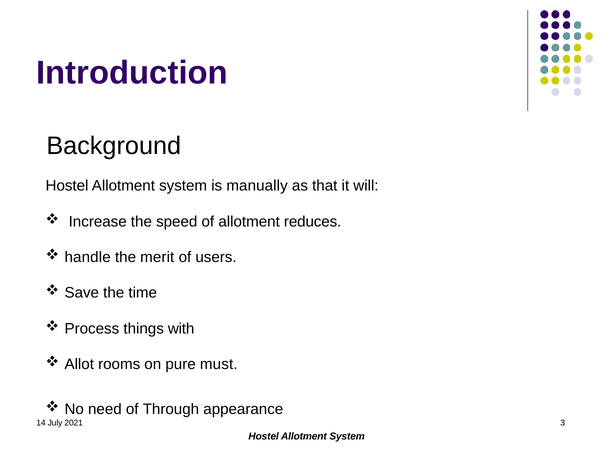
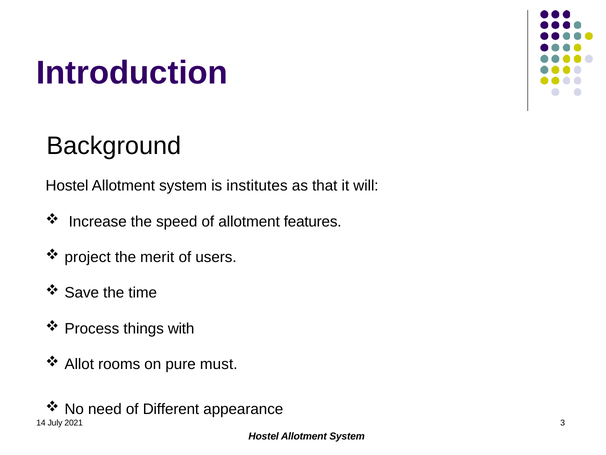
manually: manually -> institutes
reduces: reduces -> features
handle: handle -> project
Through: Through -> Different
